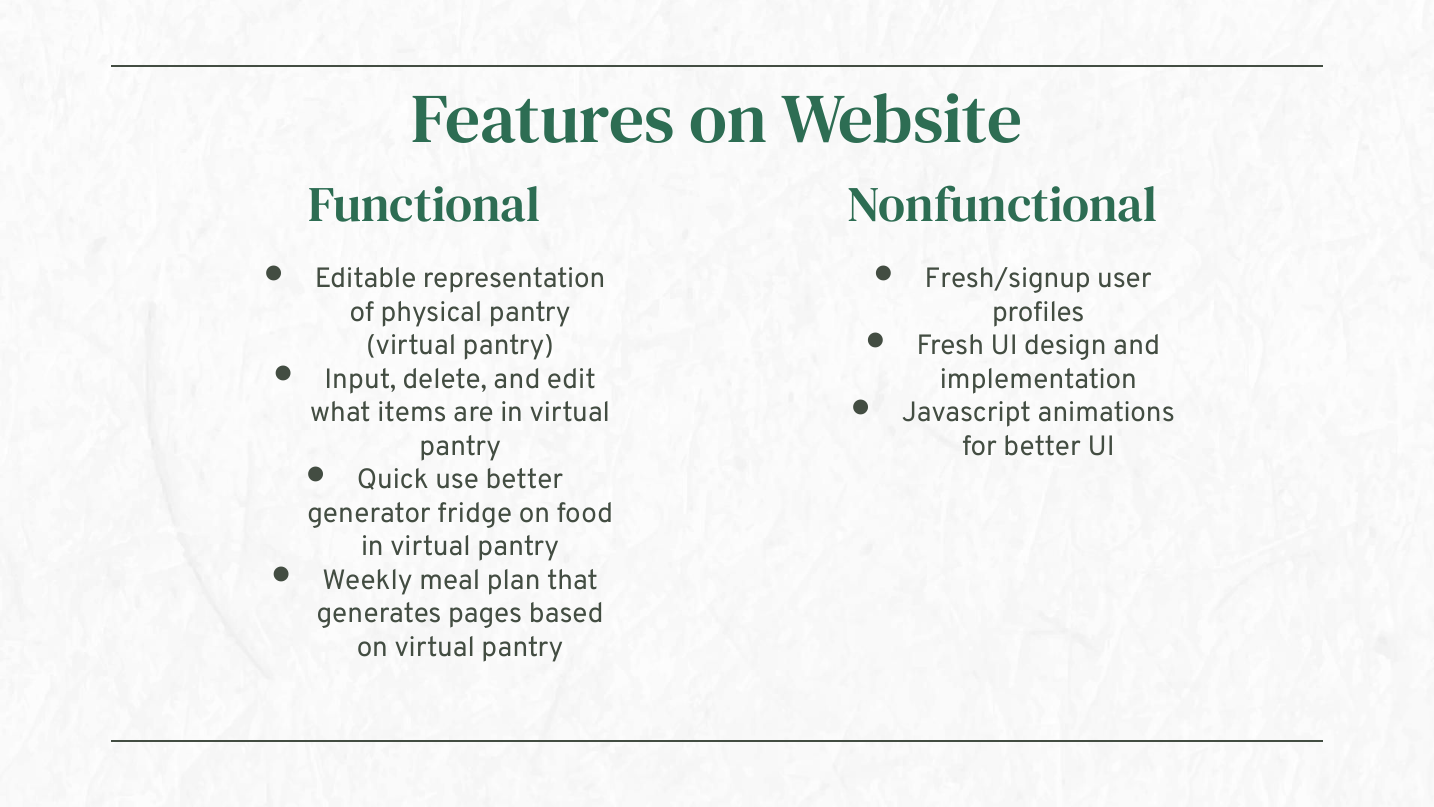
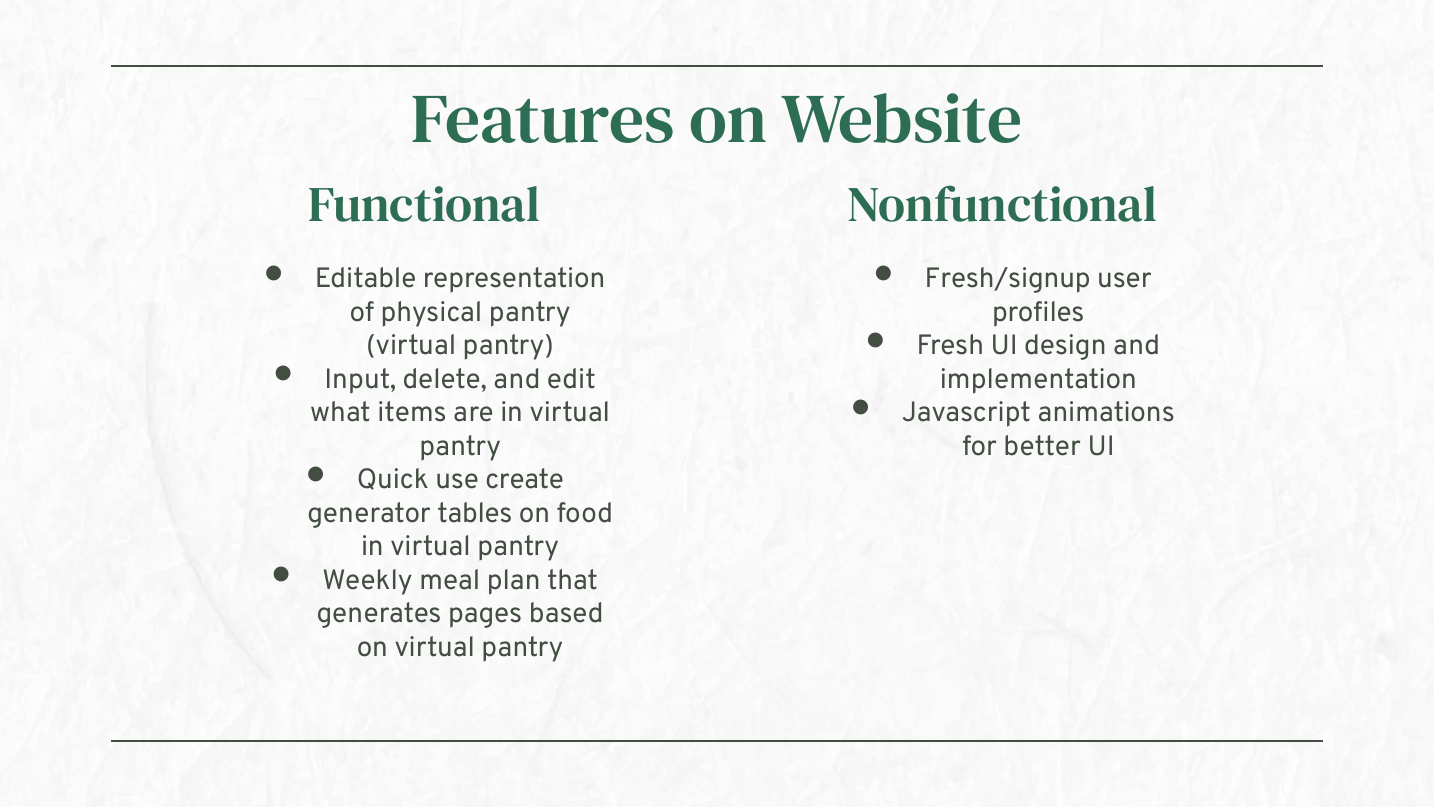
use better: better -> create
fridge: fridge -> tables
